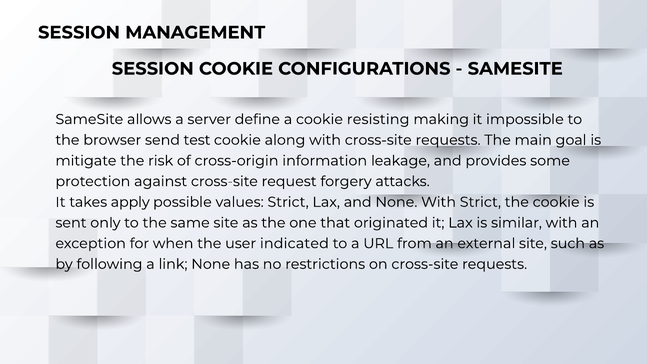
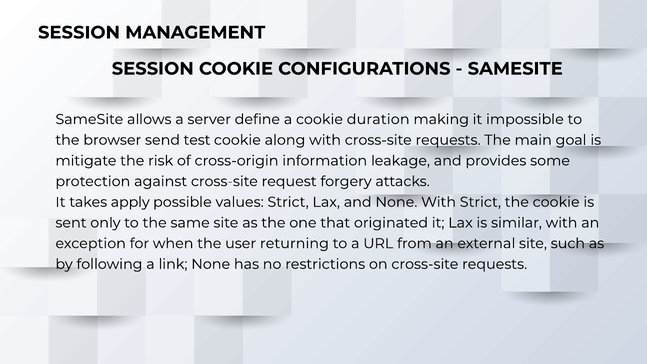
resisting: resisting -> duration
indicated: indicated -> returning
